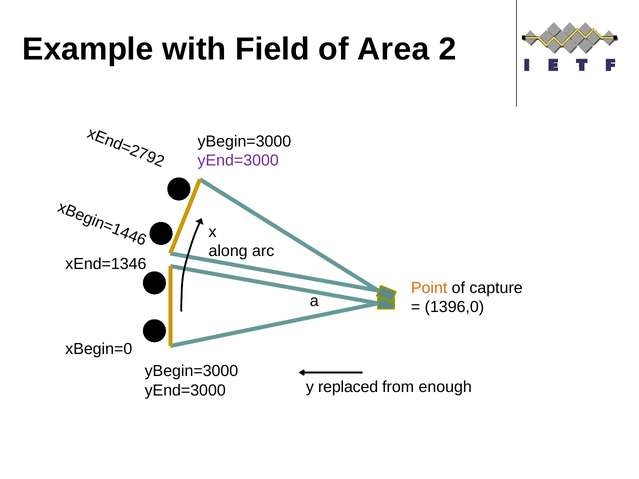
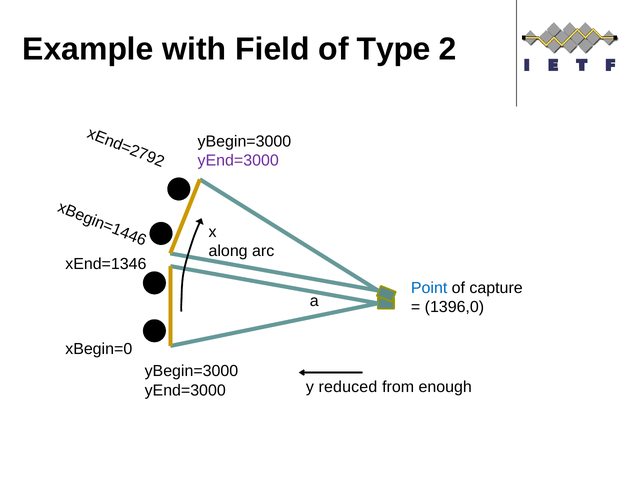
Area: Area -> Type
Point colour: orange -> blue
replaced: replaced -> reduced
